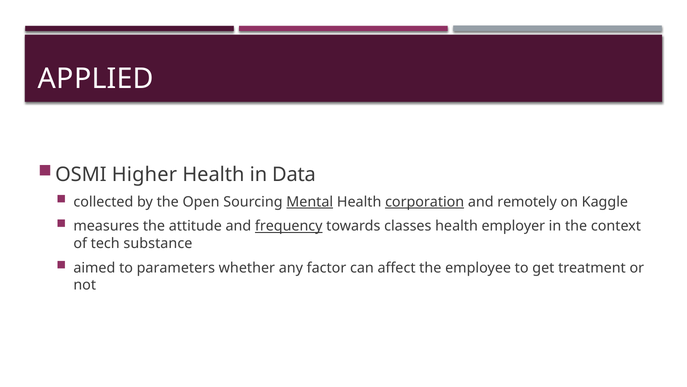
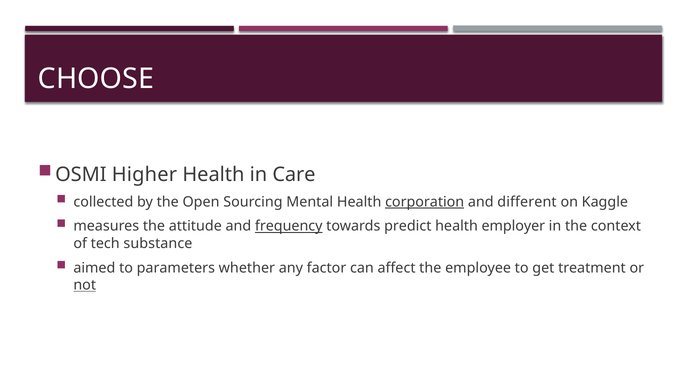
APPLIED: APPLIED -> CHOOSE
Data: Data -> Care
Mental underline: present -> none
remotely: remotely -> different
classes: classes -> predict
not underline: none -> present
